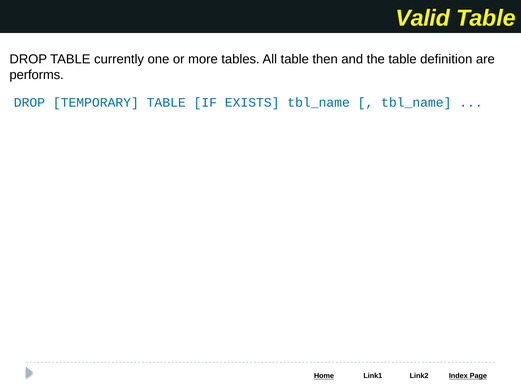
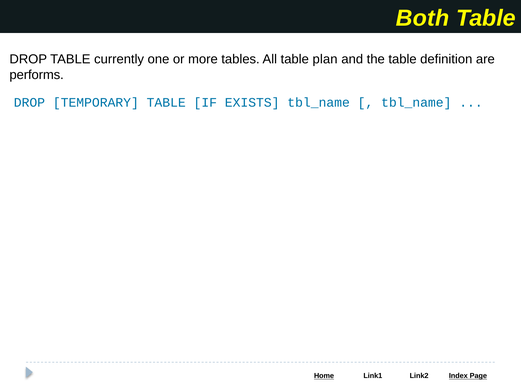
Valid: Valid -> Both
then: then -> plan
